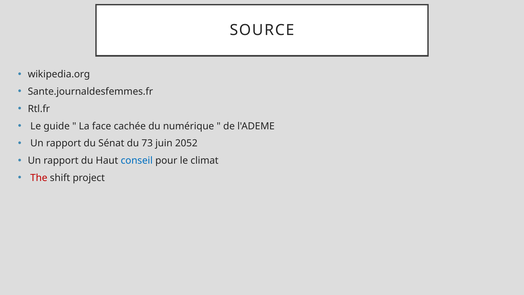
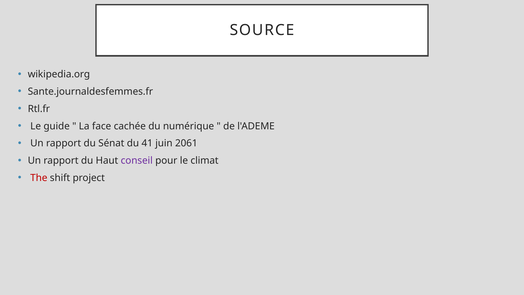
73: 73 -> 41
2052: 2052 -> 2061
conseil colour: blue -> purple
